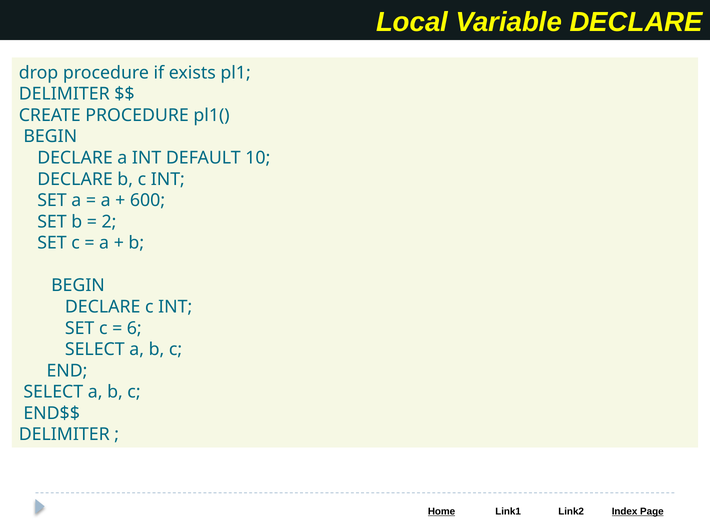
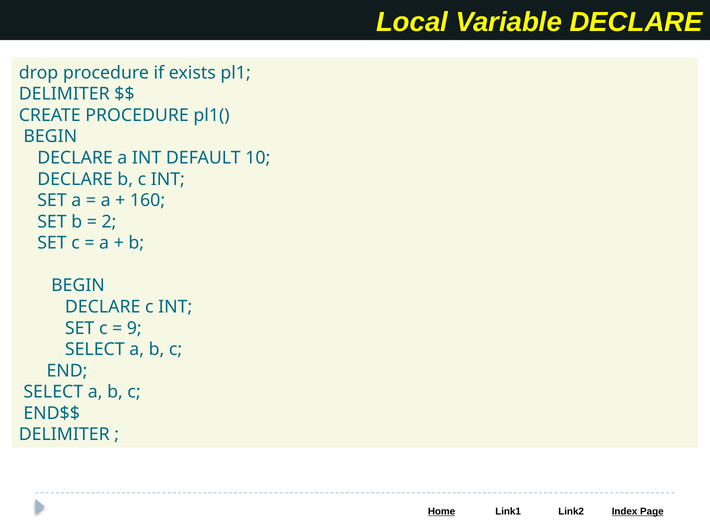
600: 600 -> 160
6: 6 -> 9
